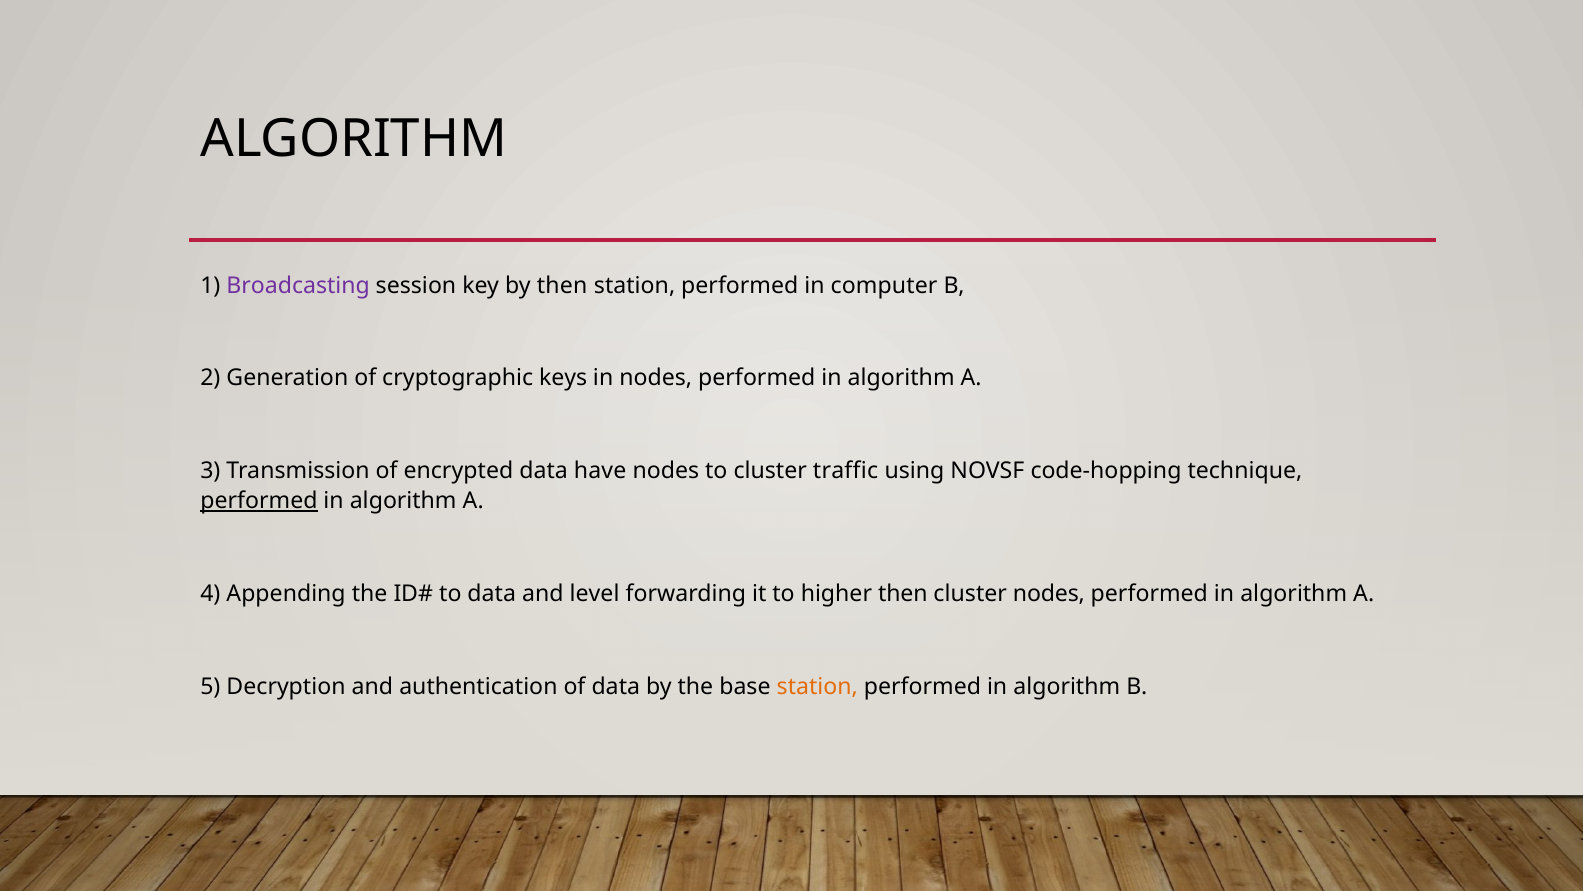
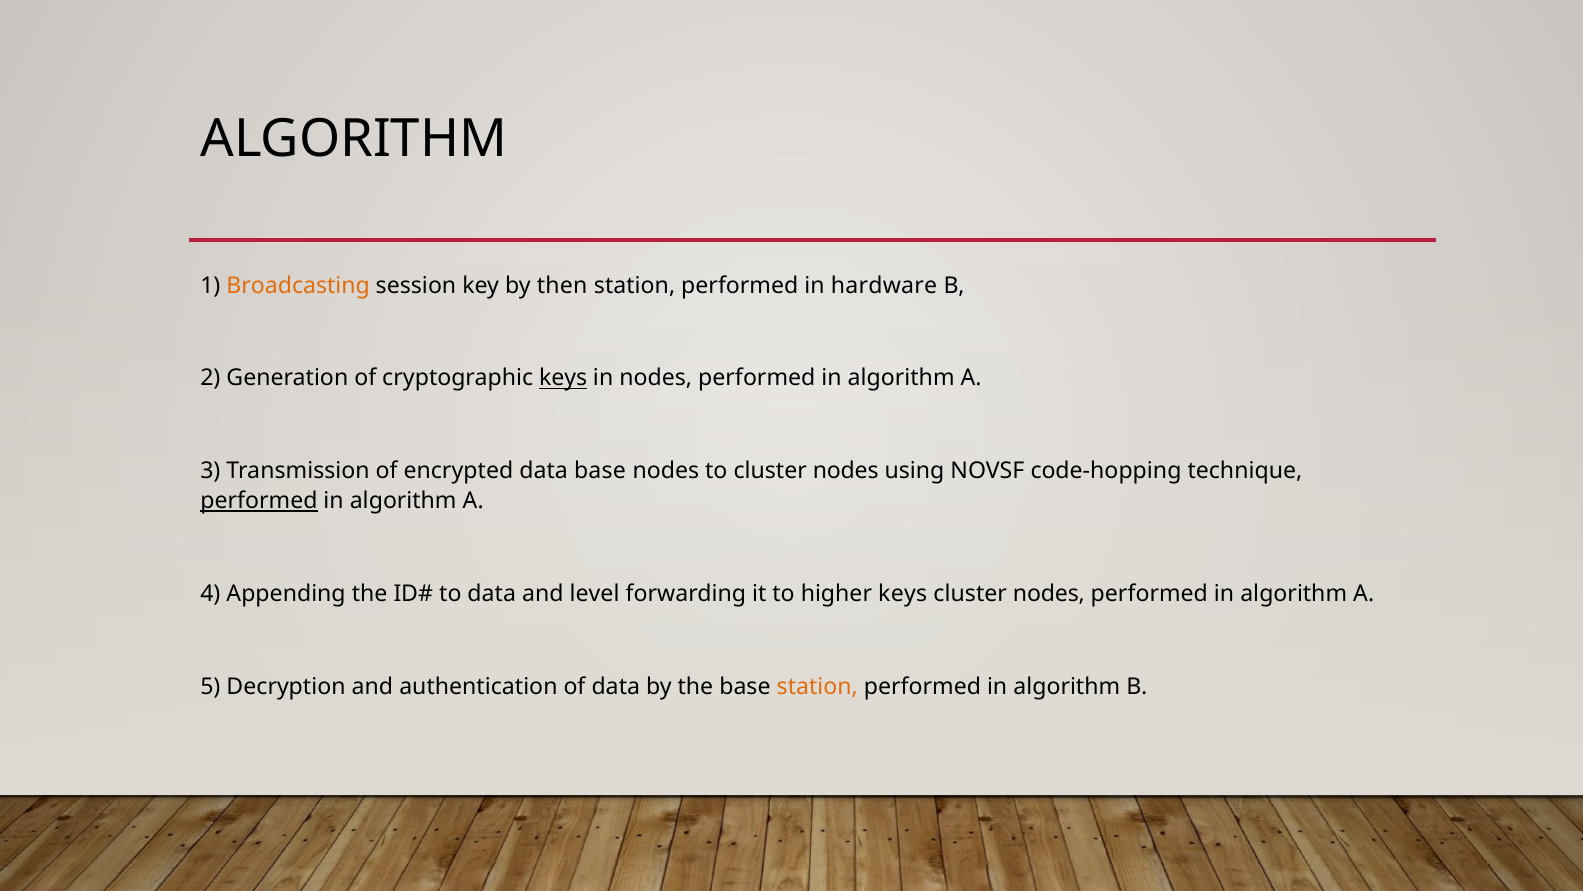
Broadcasting colour: purple -> orange
computer: computer -> hardware
keys at (563, 378) underline: none -> present
data have: have -> base
to cluster traffic: traffic -> nodes
higher then: then -> keys
